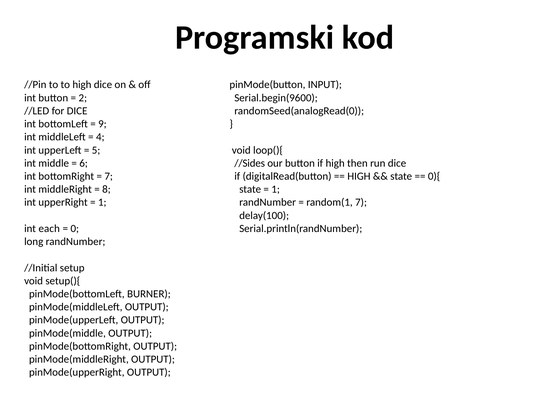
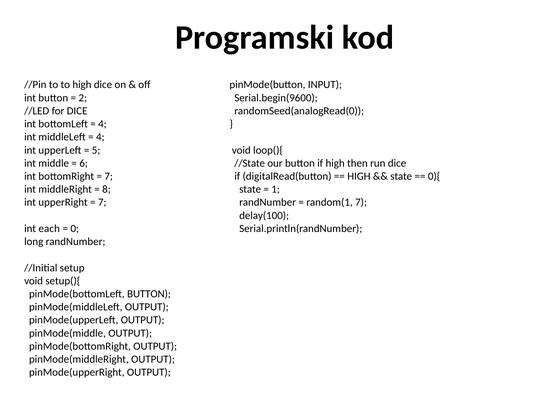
9 at (102, 124): 9 -> 4
//Sides: //Sides -> //State
1 at (102, 202): 1 -> 7
pinMode(bottomLeft BURNER: BURNER -> BUTTON
